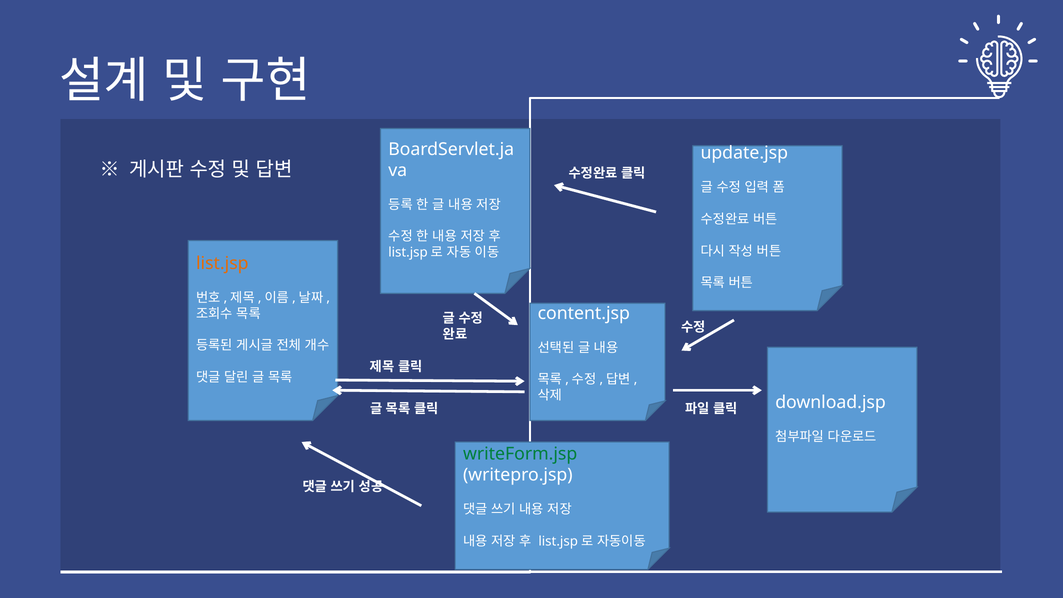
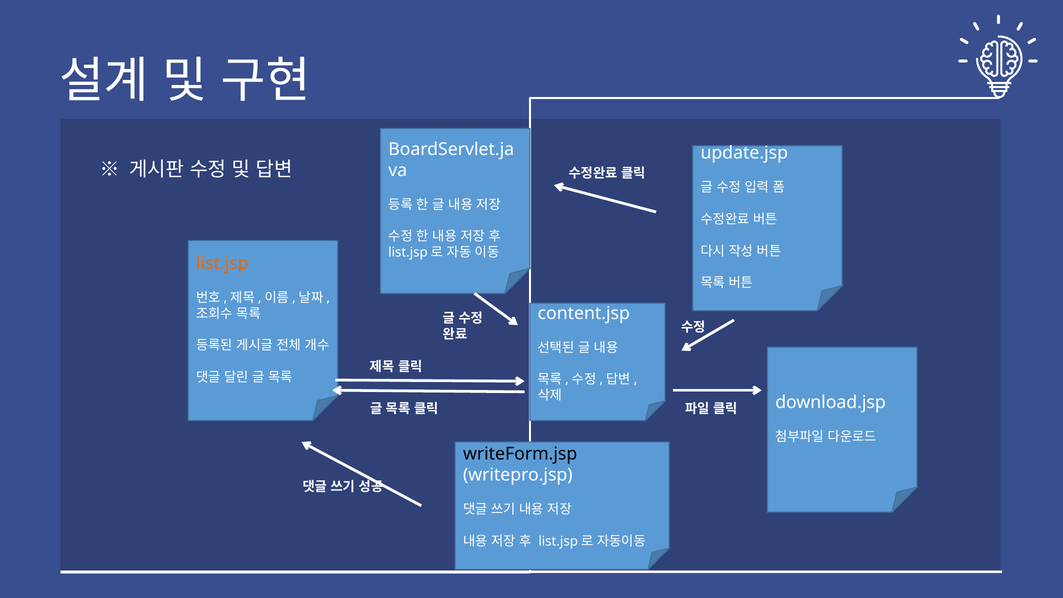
writeForm.jsp colour: green -> black
